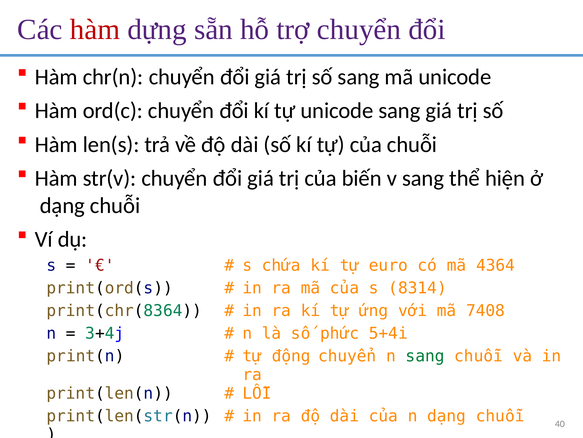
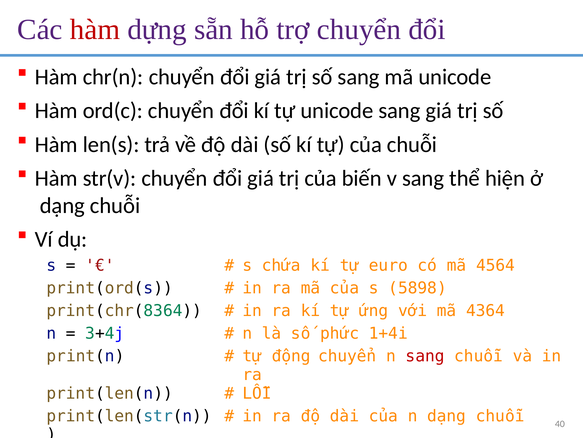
4364: 4364 -> 4564
8314: 8314 -> 5898
7408: 7408 -> 4364
5+4i: 5+4i -> 1+4i
sang at (425, 356) colour: green -> red
